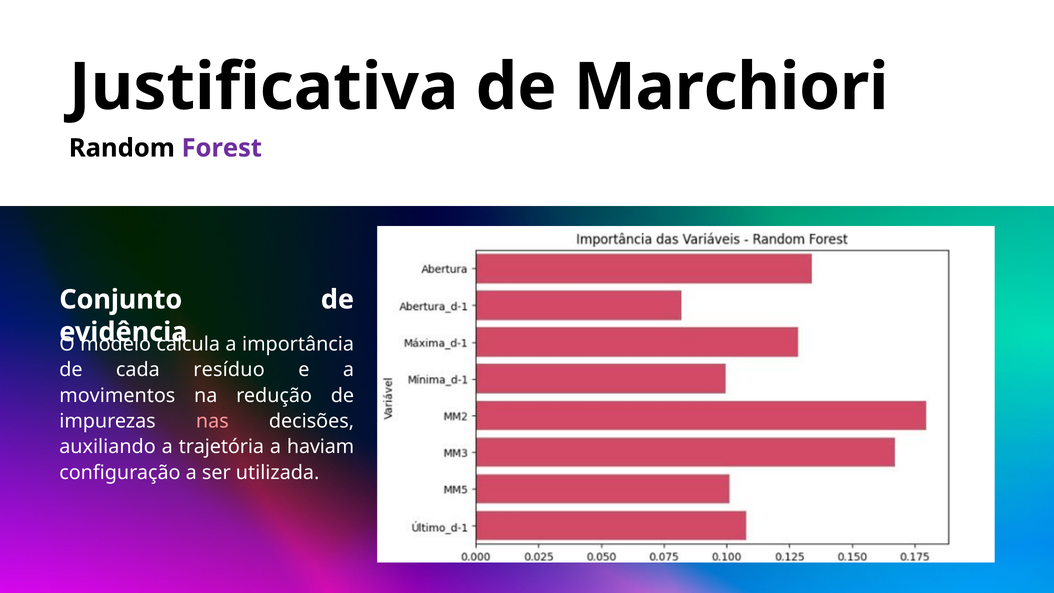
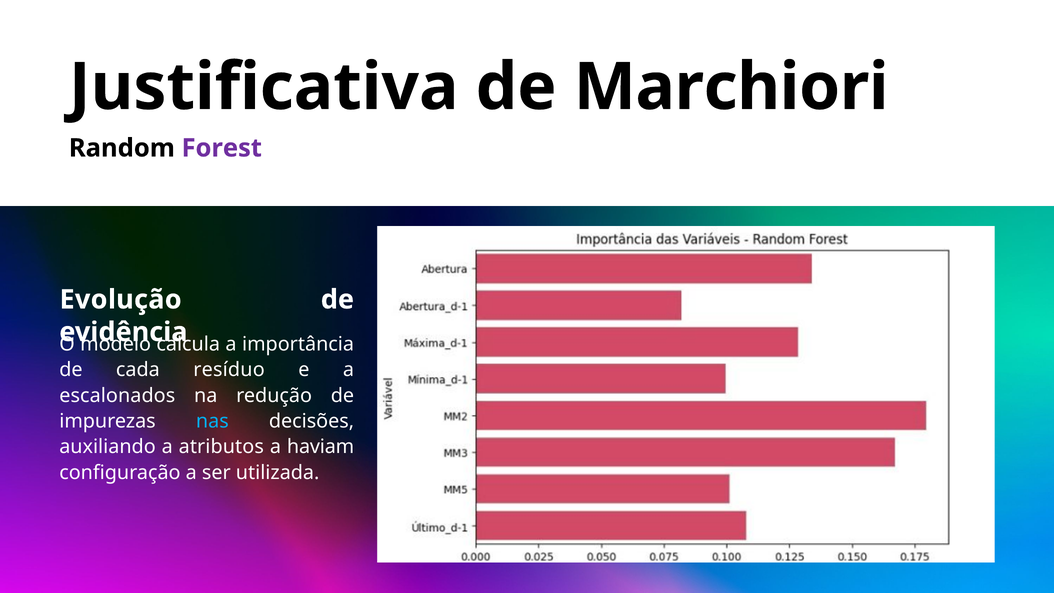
Conjunto: Conjunto -> Evolução
movimentos: movimentos -> escalonados
nas colour: pink -> light blue
trajetória: trajetória -> atributos
